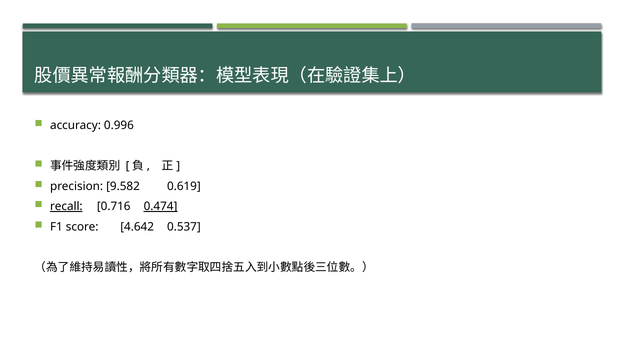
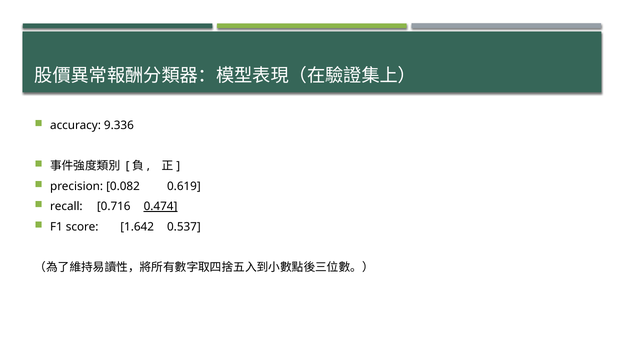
0.996: 0.996 -> 9.336
9.582: 9.582 -> 0.082
recall underline: present -> none
4.642: 4.642 -> 1.642
